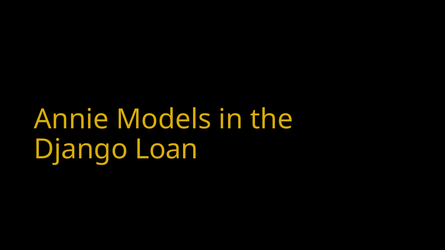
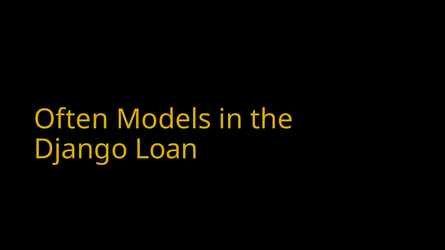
Annie: Annie -> Often
